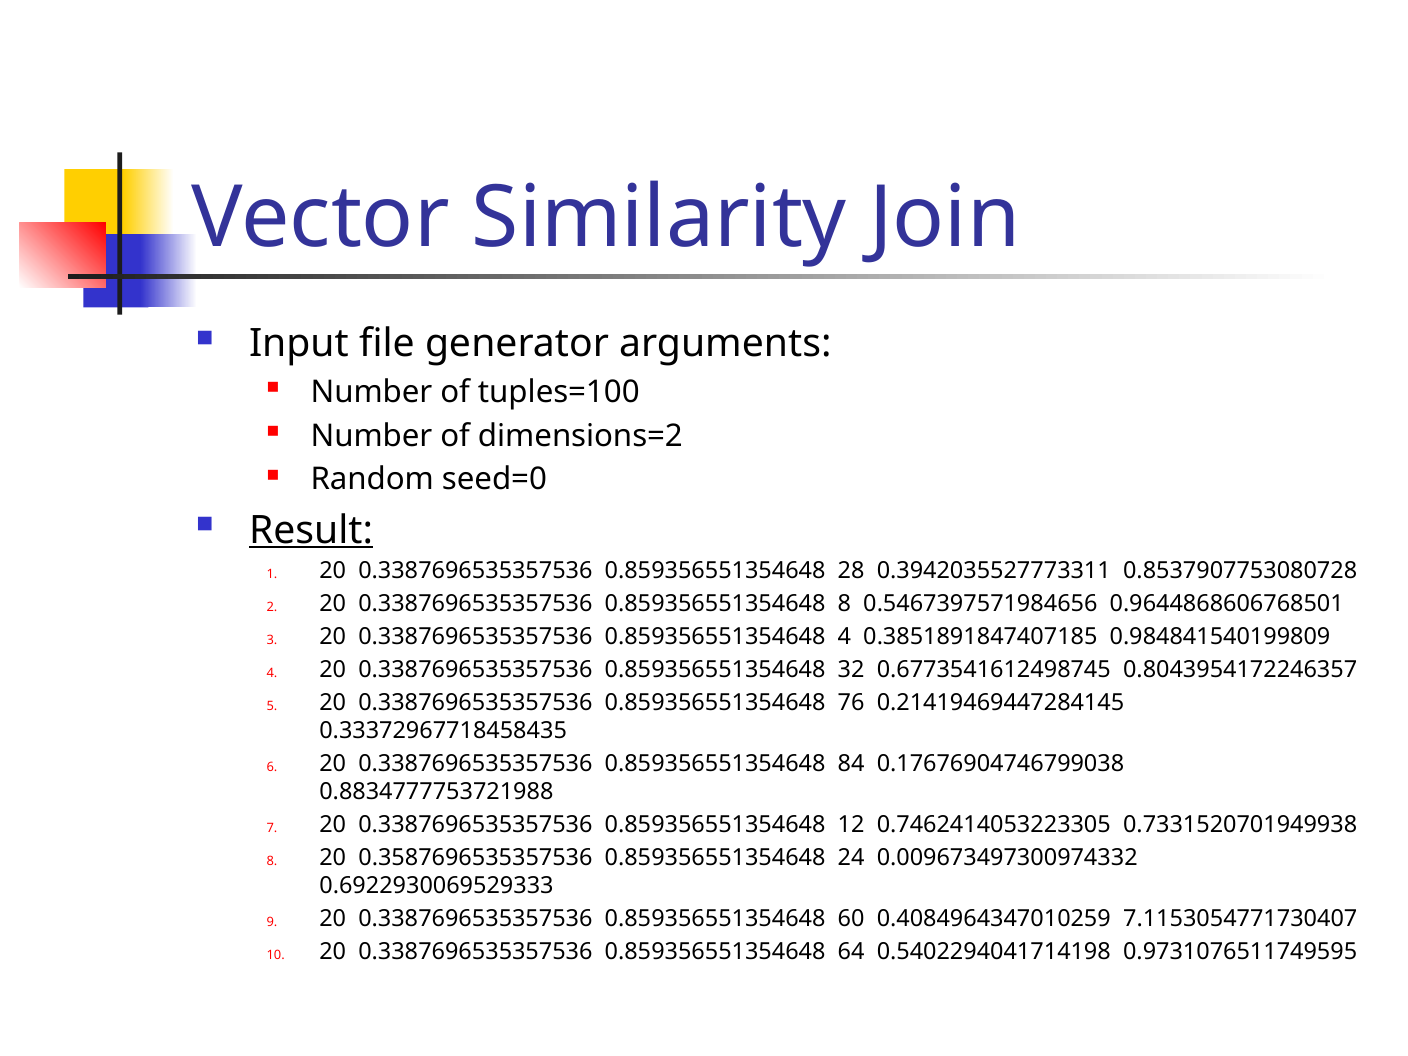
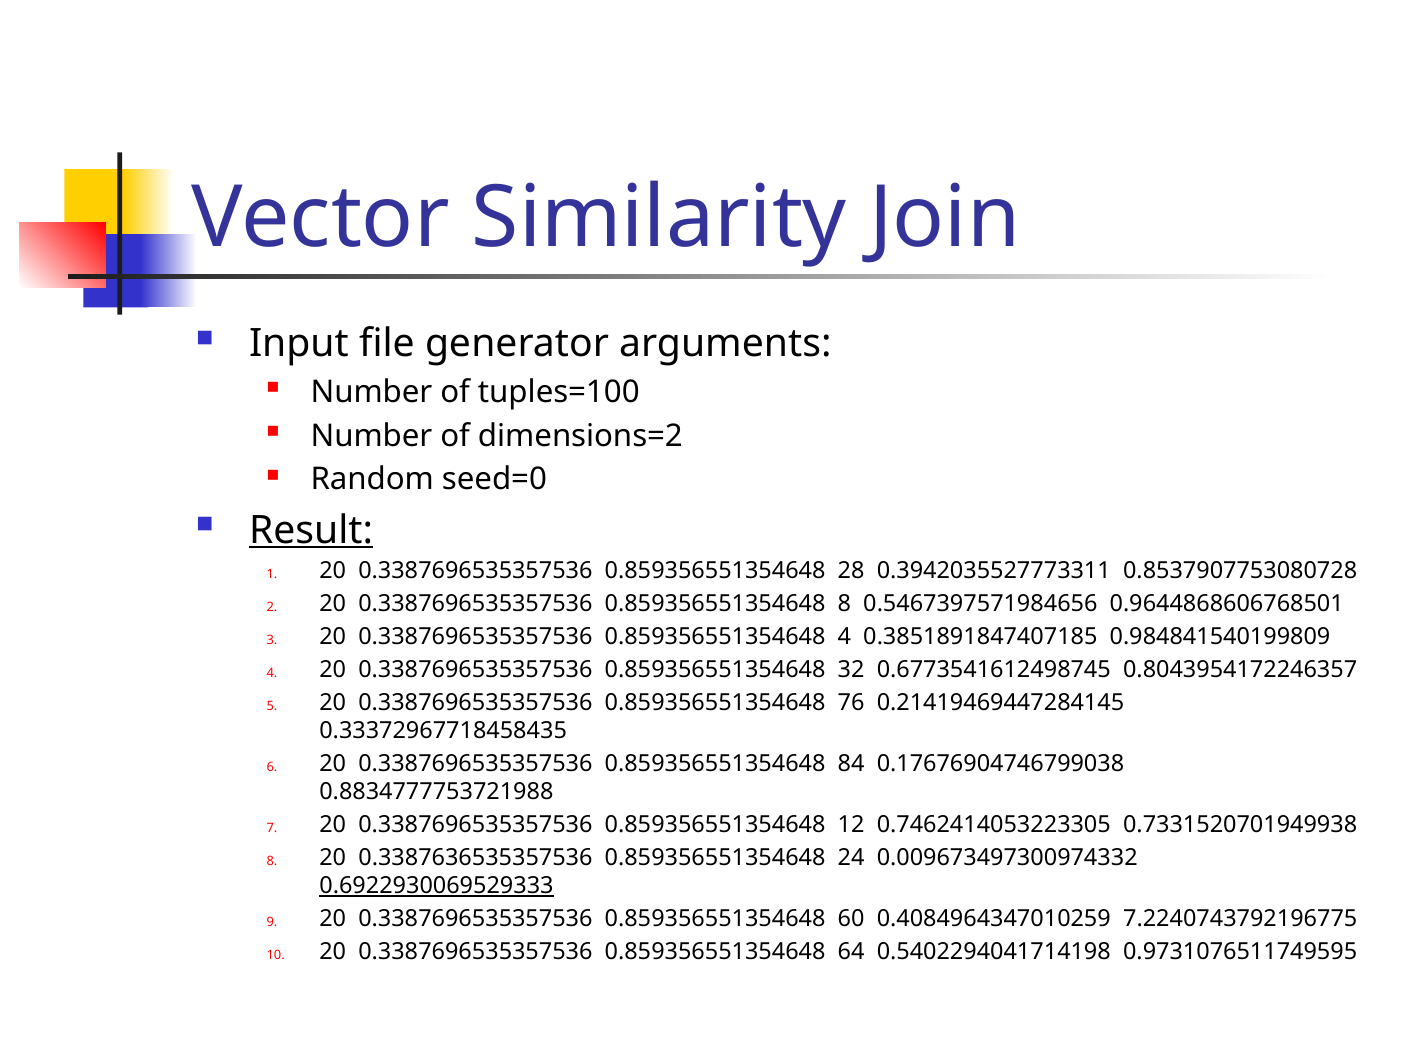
0.3587696535357536: 0.3587696535357536 -> 0.3387636535357536
0.6922930069529333 underline: none -> present
7.1153054771730407: 7.1153054771730407 -> 7.2240743792196775
